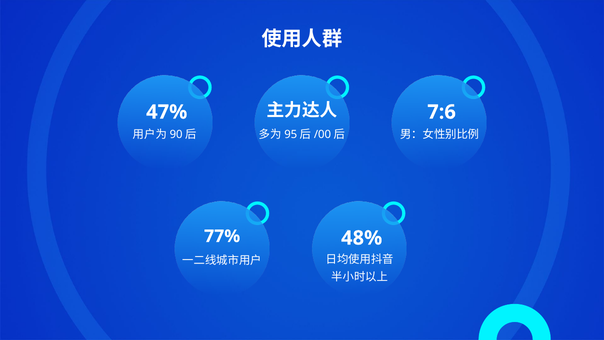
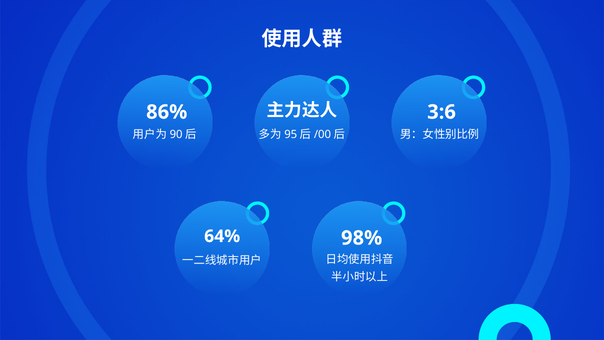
47%: 47% -> 86%
7:6: 7:6 -> 3:6
77%: 77% -> 64%
48%: 48% -> 98%
